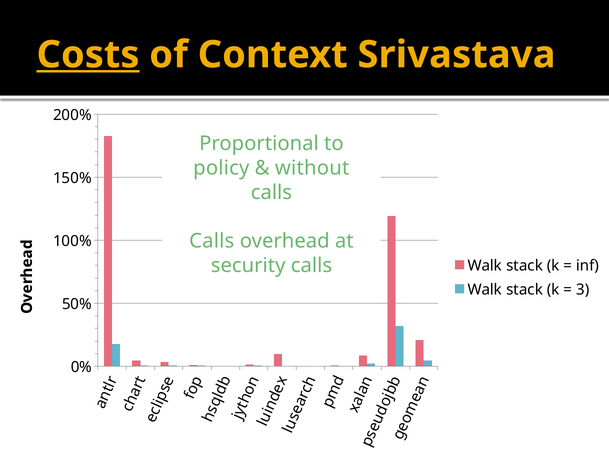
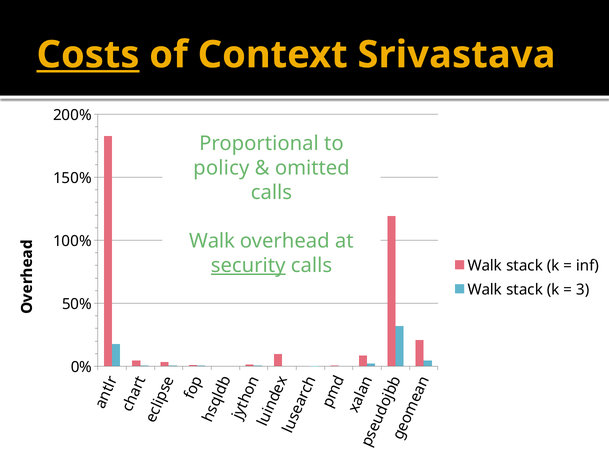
without: without -> omitted
Calls at (212, 241): Calls -> Walk
security underline: none -> present
